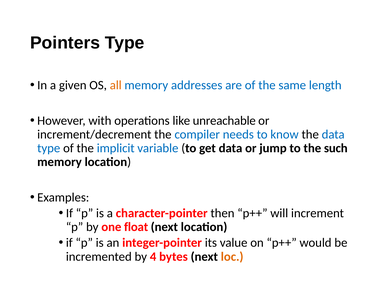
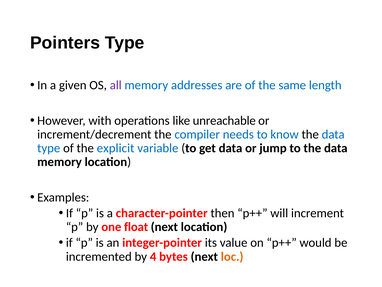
all colour: orange -> purple
implicit: implicit -> explicit
to the such: such -> data
